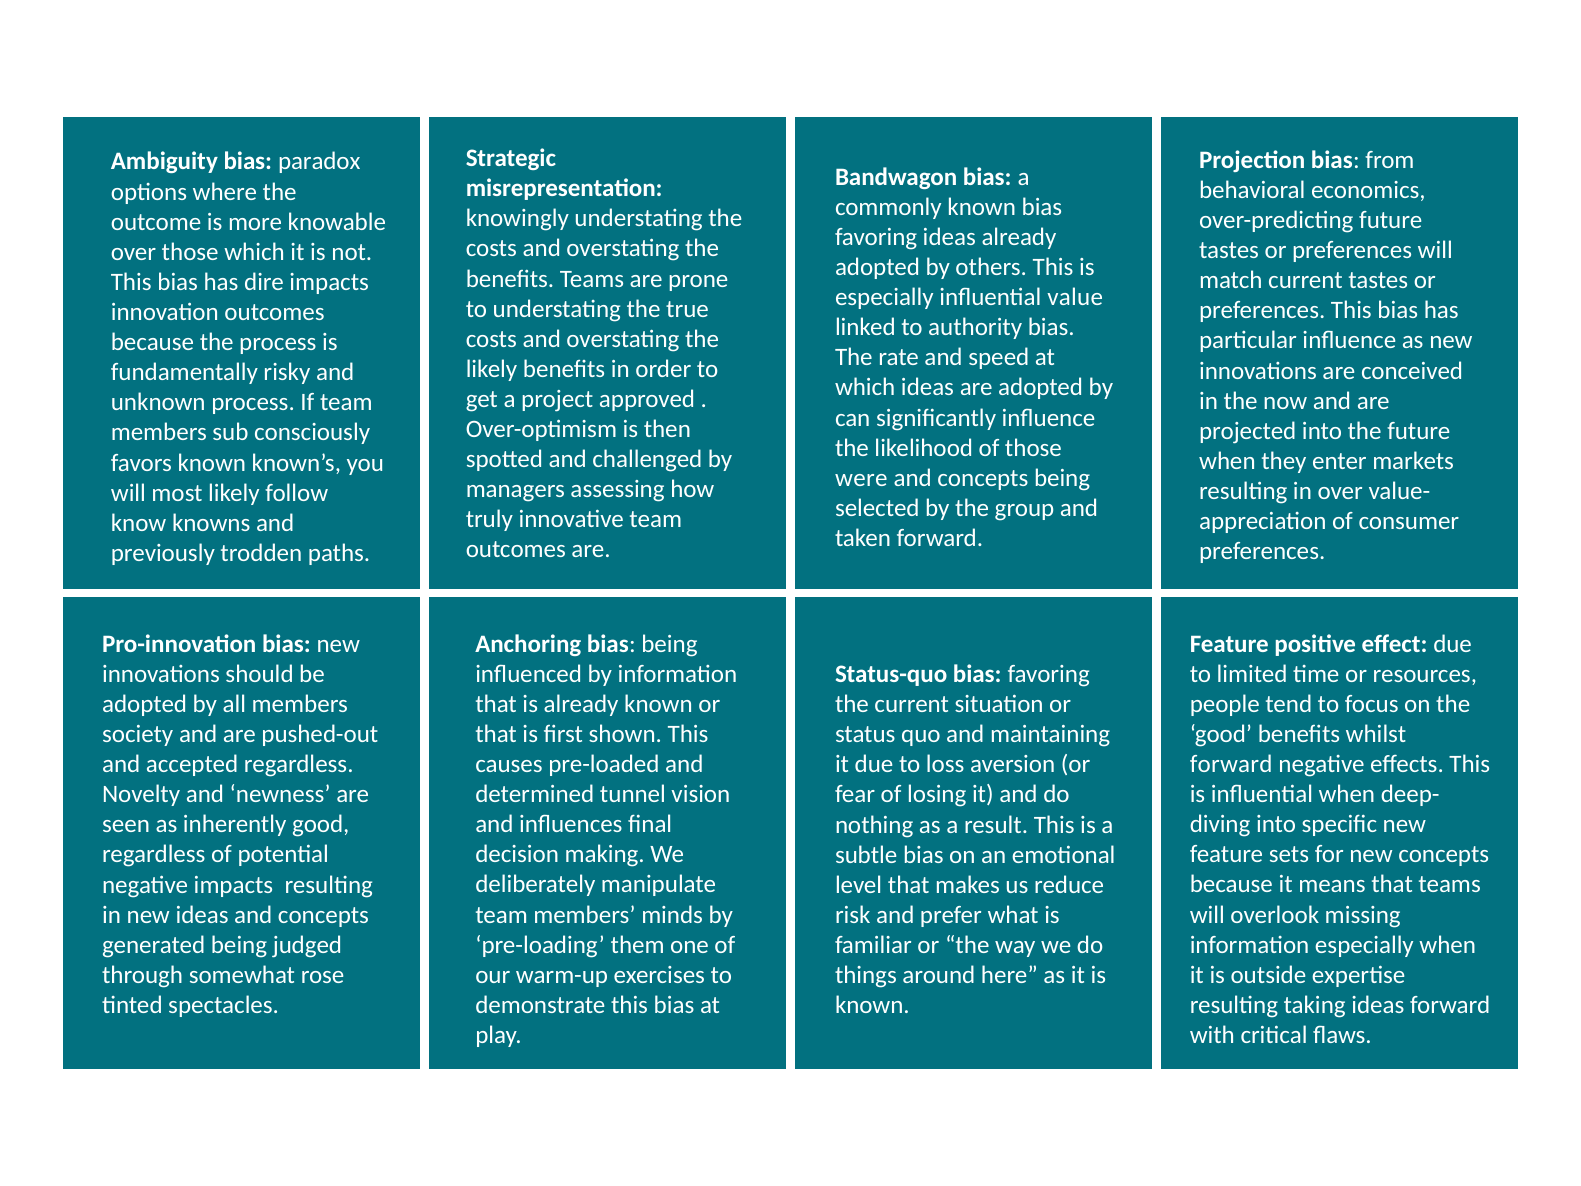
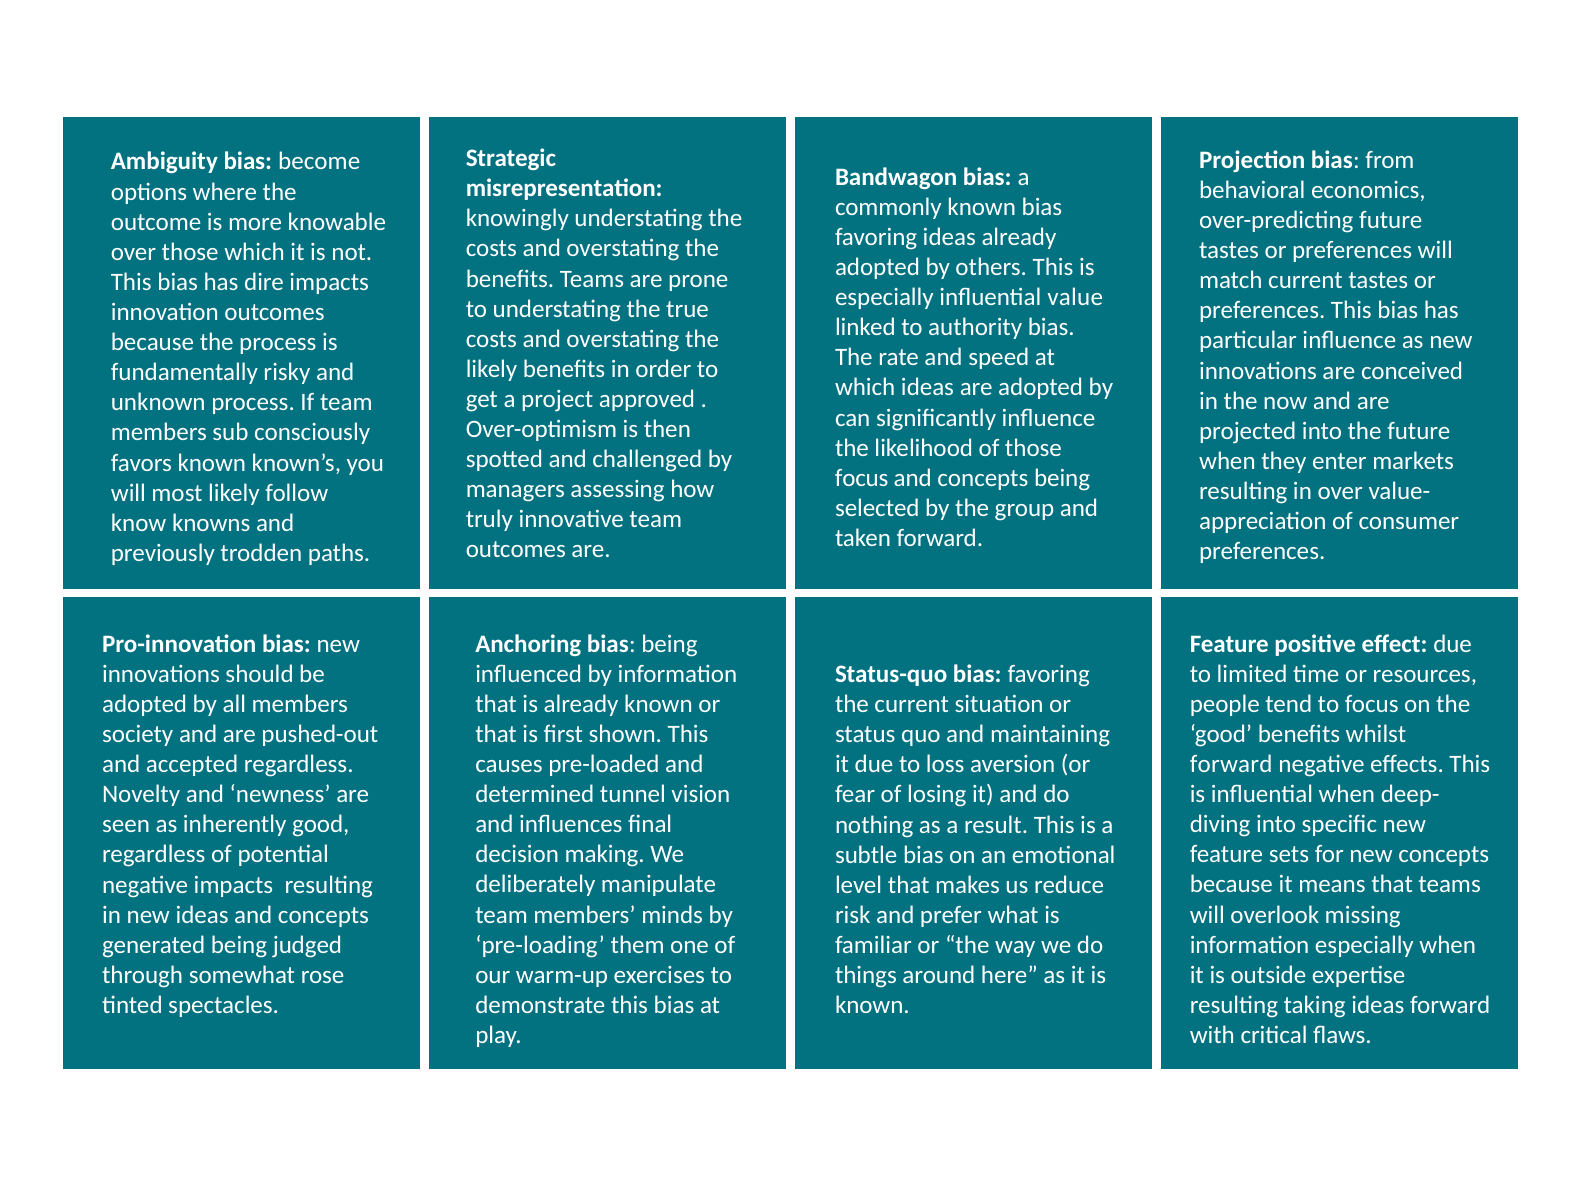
paradox: paradox -> become
were at (861, 478): were -> focus
